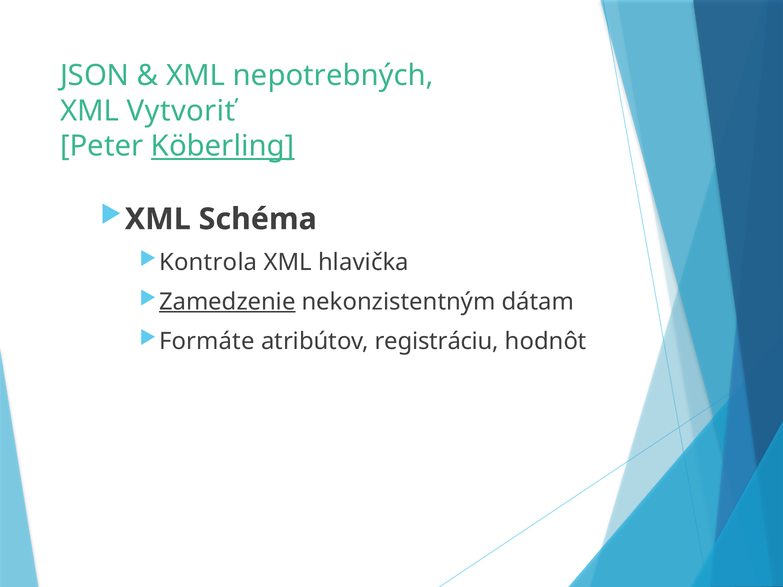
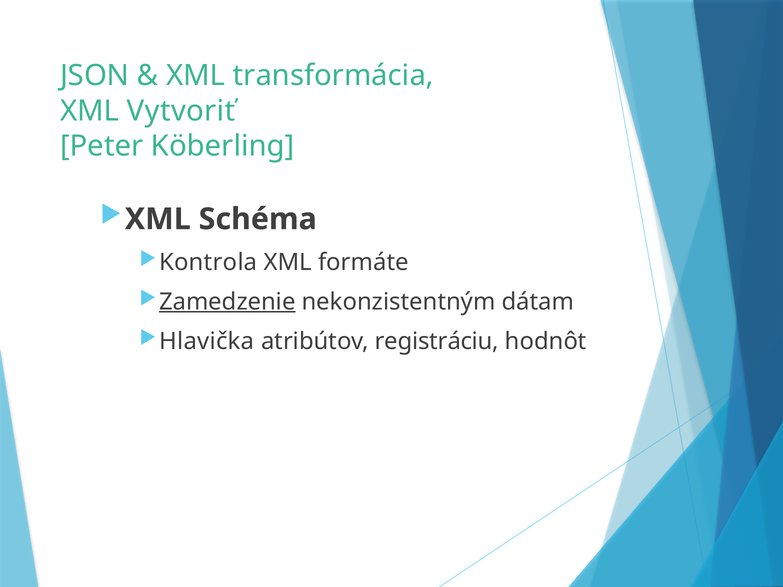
nepotrebných: nepotrebných -> transformácia
Köberling underline: present -> none
hlavička: hlavička -> formáte
Formáte: Formáte -> Hlavička
